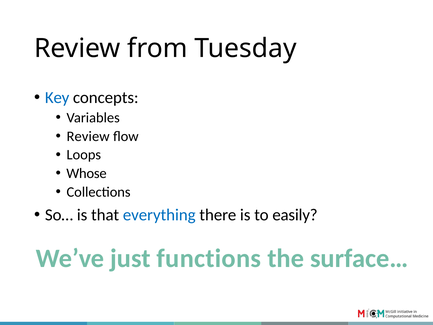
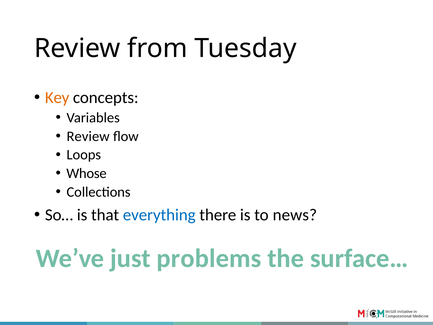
Key colour: blue -> orange
easily: easily -> news
functions: functions -> problems
